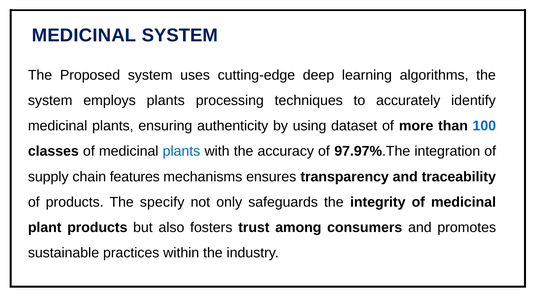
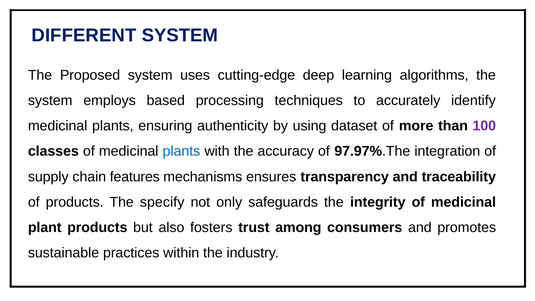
MEDICINAL at (84, 35): MEDICINAL -> DIFFERENT
employs plants: plants -> based
100 colour: blue -> purple
